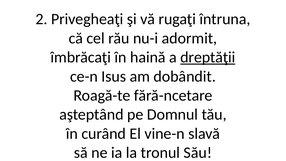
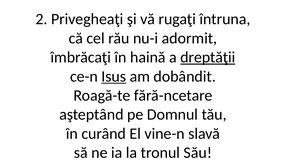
Isus underline: none -> present
